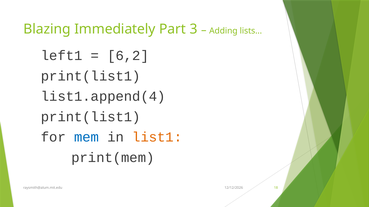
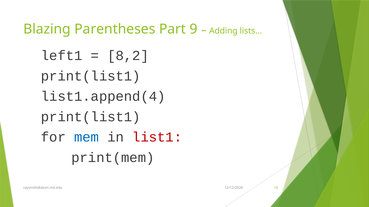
Immediately: Immediately -> Parentheses
3: 3 -> 9
6,2: 6,2 -> 8,2
list1 colour: orange -> red
